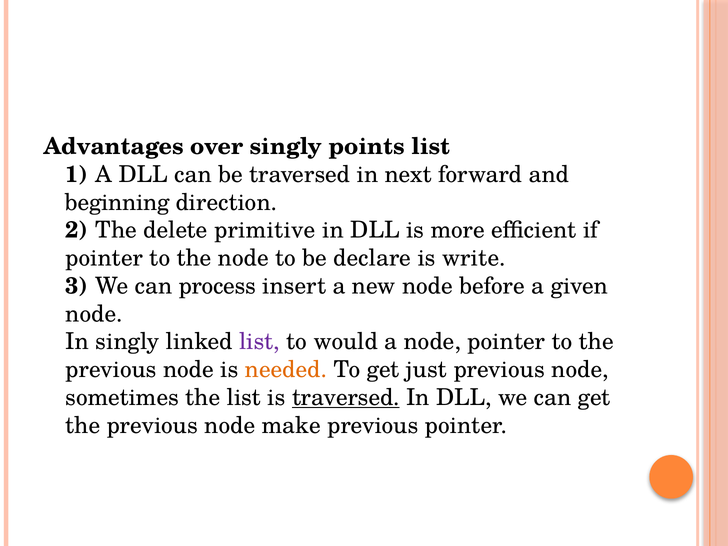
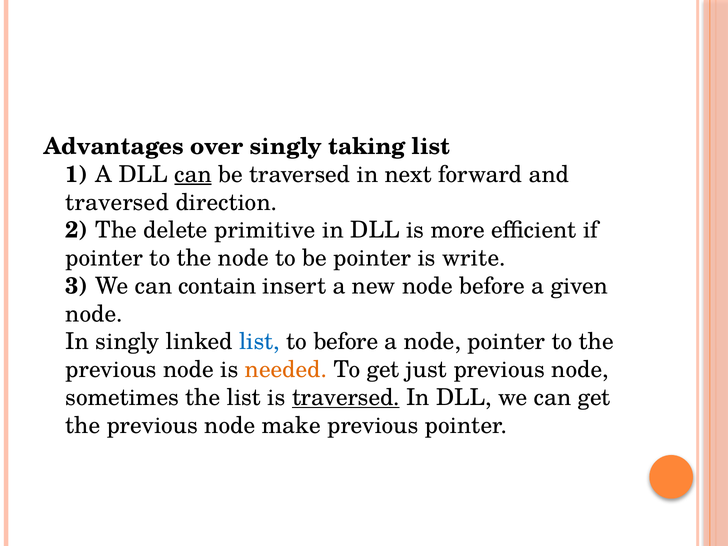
points: points -> taking
can at (193, 174) underline: none -> present
beginning at (117, 202): beginning -> traversed
be declare: declare -> pointer
process: process -> contain
list at (260, 342) colour: purple -> blue
to would: would -> before
